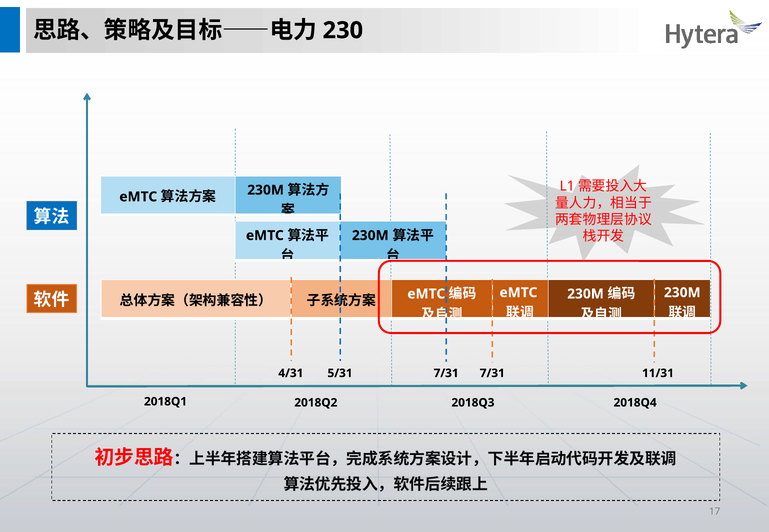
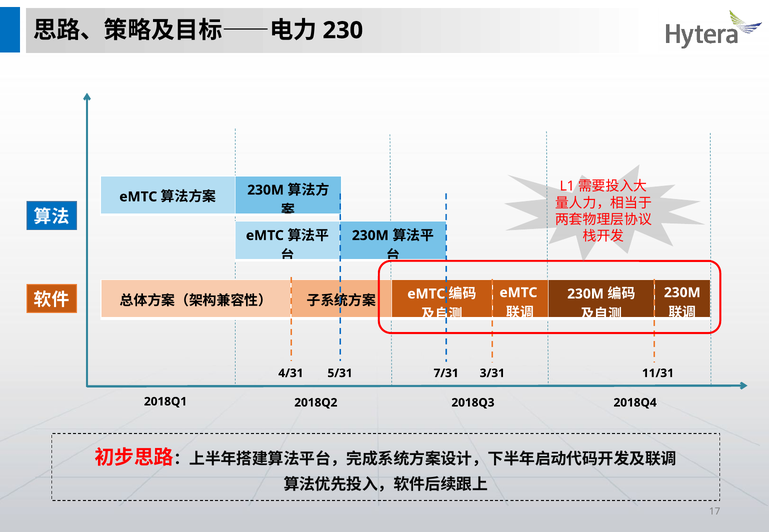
4/31 7/31: 7/31 -> 3/31
